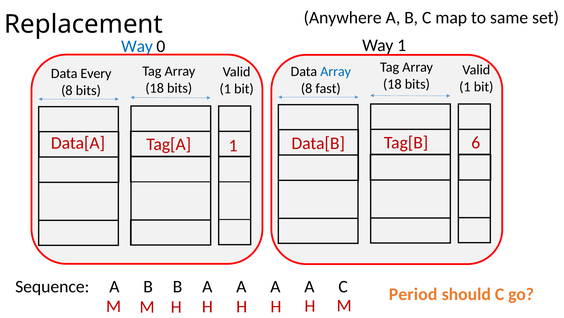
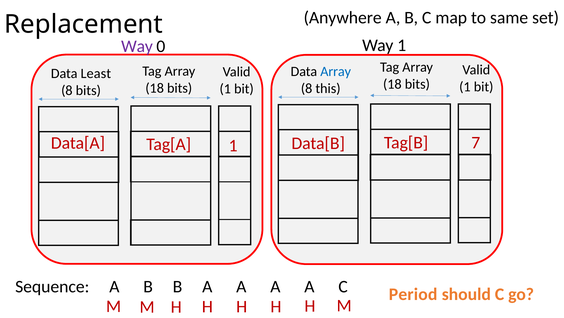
Way at (137, 46) colour: blue -> purple
Every: Every -> Least
fast: fast -> this
6: 6 -> 7
